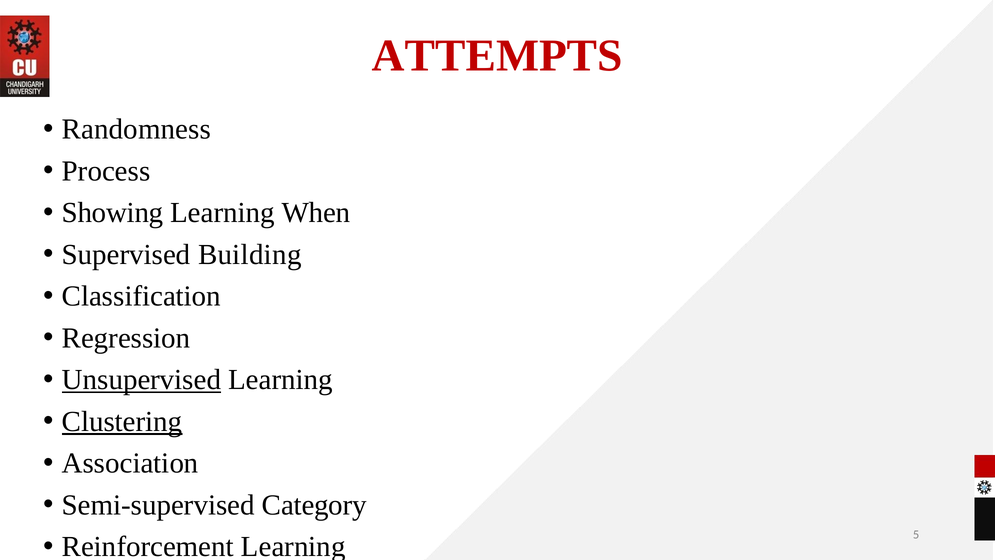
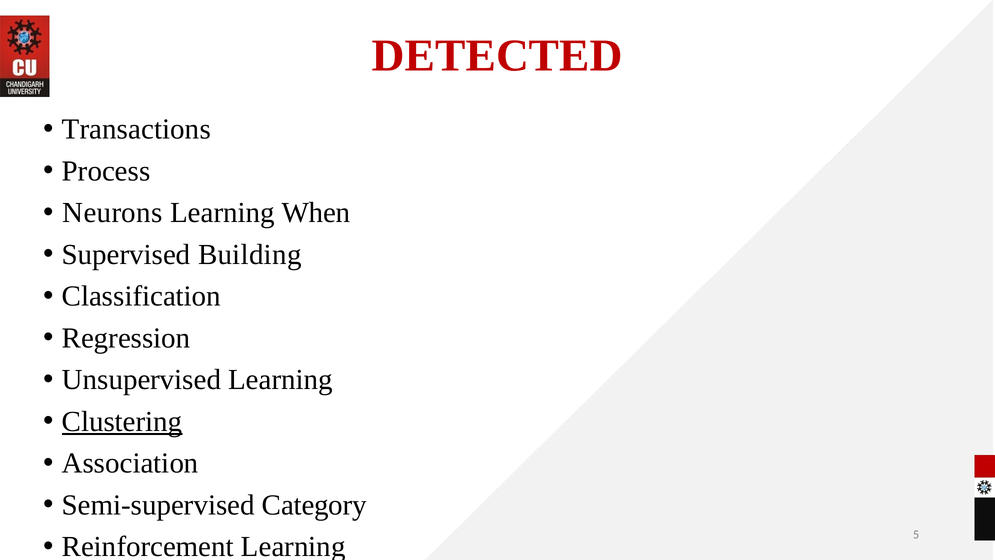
ATTEMPTS: ATTEMPTS -> DETECTED
Randomness: Randomness -> Transactions
Showing: Showing -> Neurons
Unsupervised underline: present -> none
